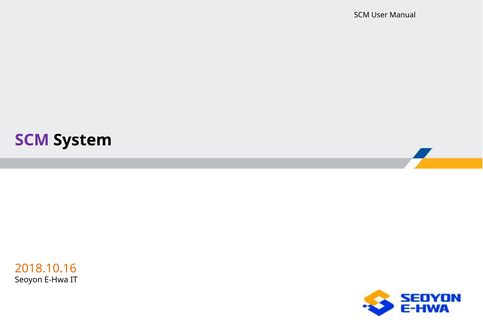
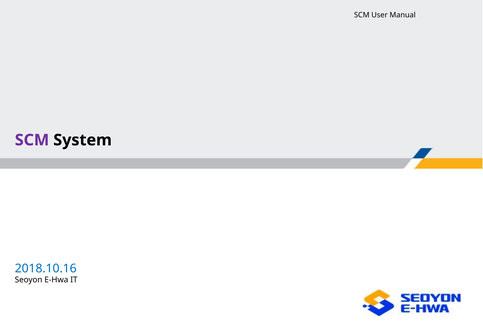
2018.10.16 colour: orange -> blue
